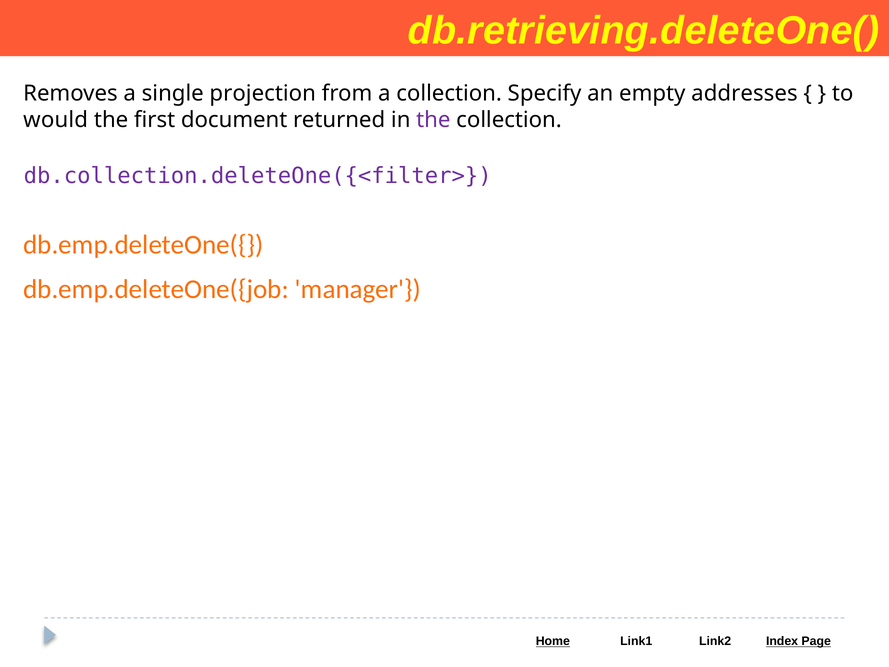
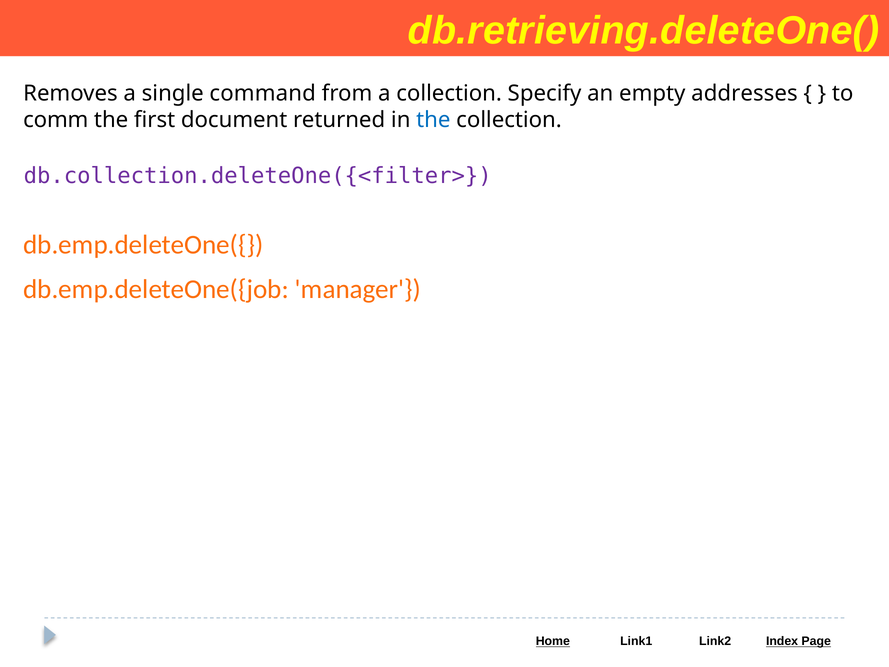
projection: projection -> command
would: would -> comm
the at (433, 120) colour: purple -> blue
